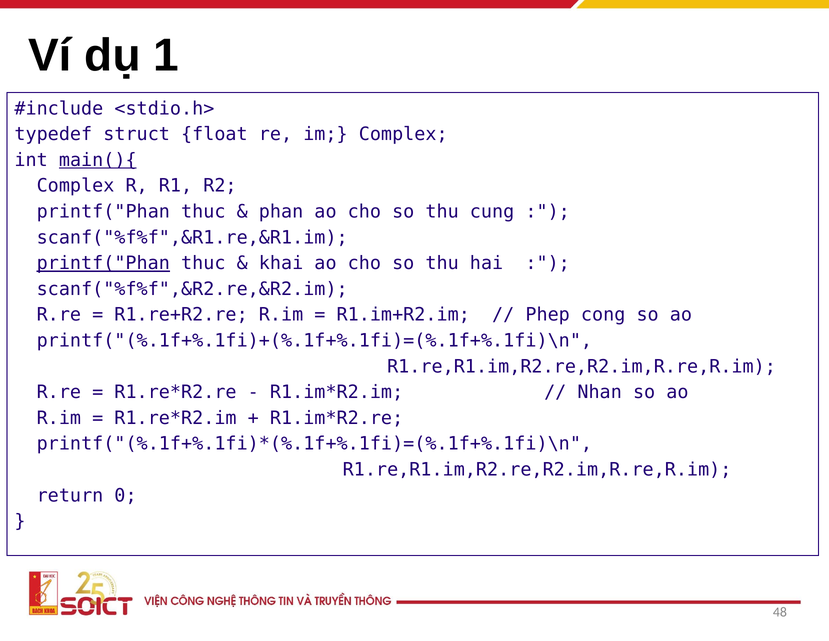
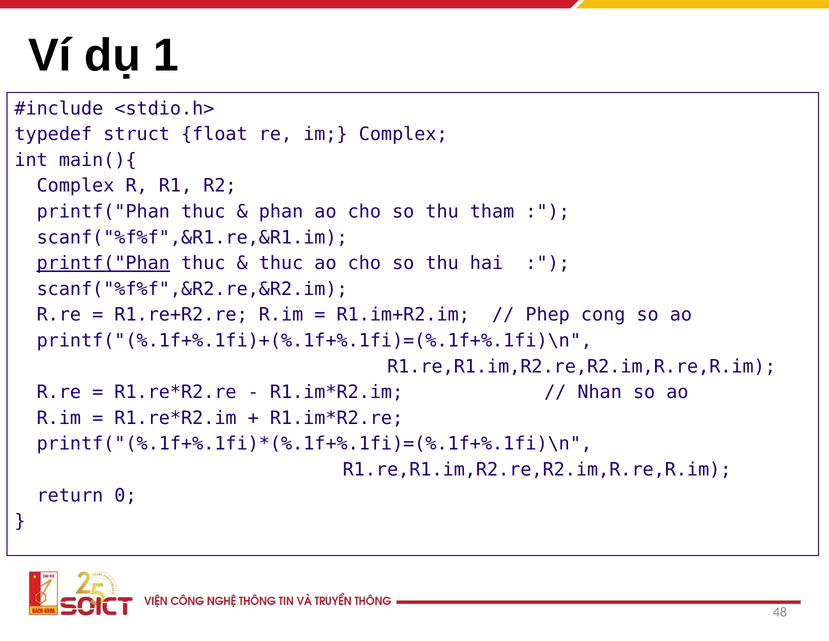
main(){ underline: present -> none
cung: cung -> tham
khai at (281, 263): khai -> thuc
